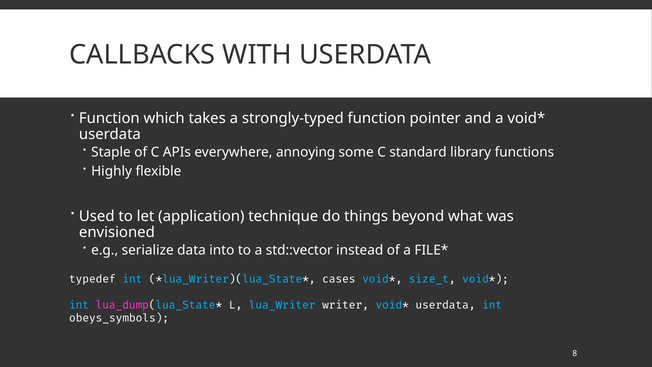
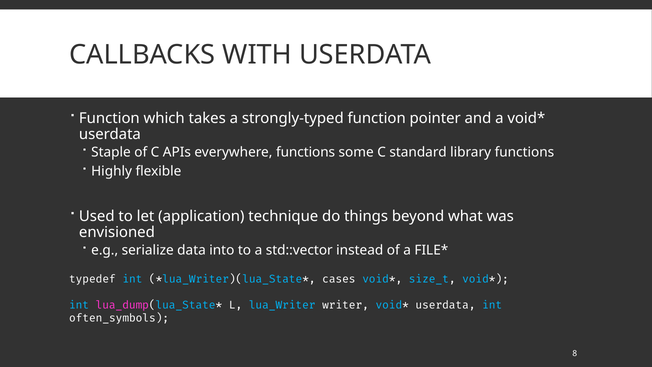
everywhere annoying: annoying -> functions
obeys_symbols: obeys_symbols -> often_symbols
